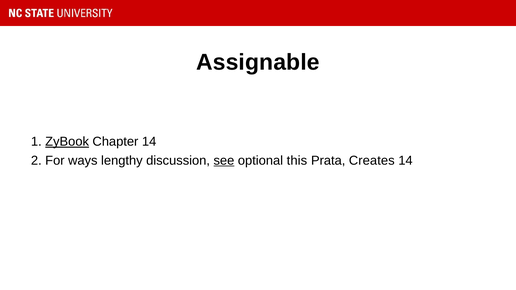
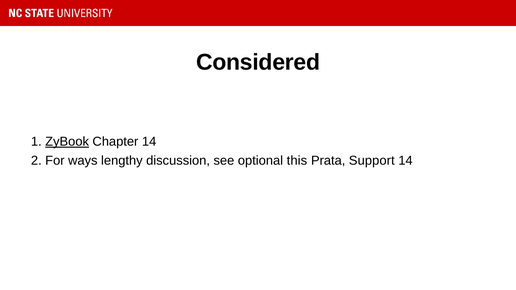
Assignable: Assignable -> Considered
see underline: present -> none
Creates: Creates -> Support
